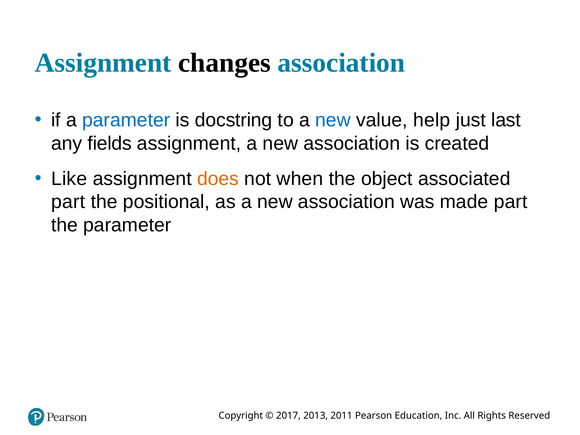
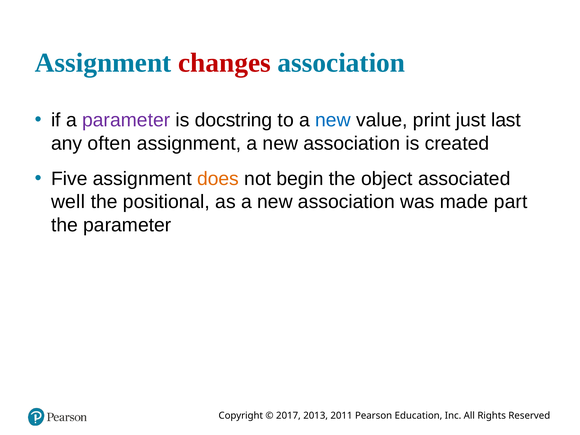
changes colour: black -> red
parameter at (126, 120) colour: blue -> purple
help: help -> print
fields: fields -> often
Like: Like -> Five
when: when -> begin
part at (68, 202): part -> well
